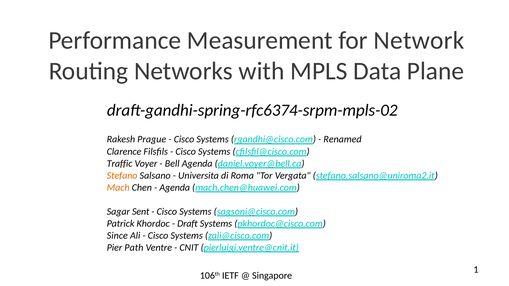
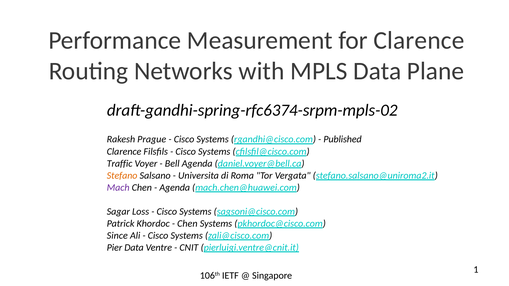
for Network: Network -> Clarence
Renamed: Renamed -> Published
Mach colour: orange -> purple
Sent: Sent -> Loss
Draft at (187, 224): Draft -> Chen
Pier Path: Path -> Data
